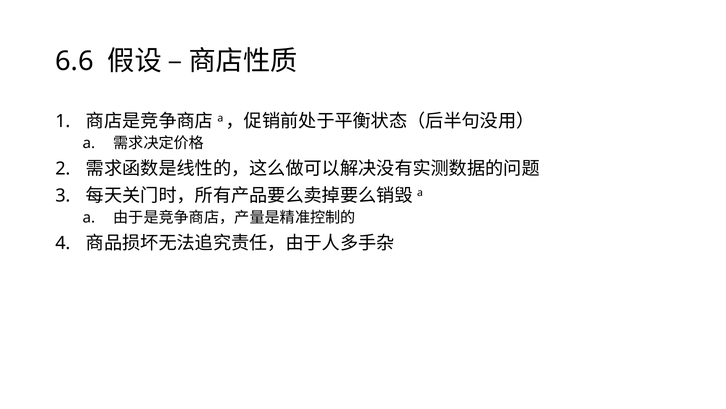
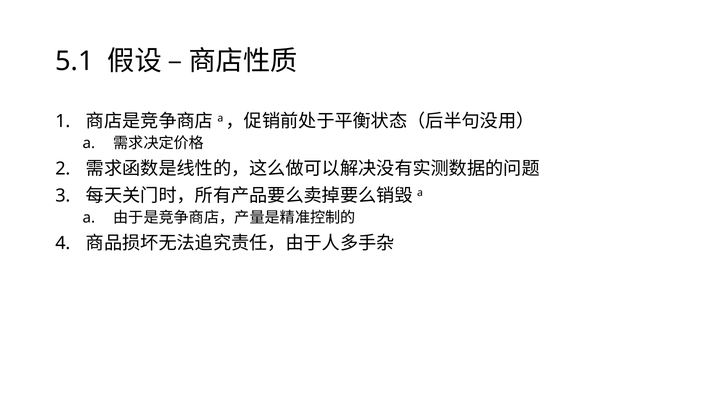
6.6: 6.6 -> 5.1
